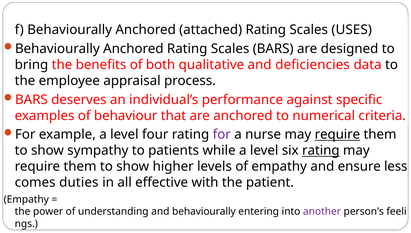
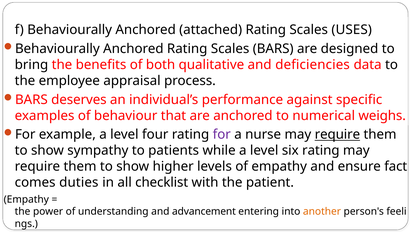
criteria: criteria -> weighs
rating at (321, 151) underline: present -> none
less: less -> fact
effective: effective -> checklist
and behaviourally: behaviourally -> advancement
another colour: purple -> orange
